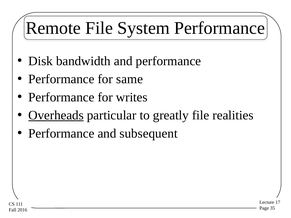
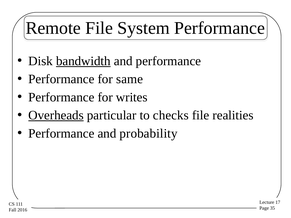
bandwidth underline: none -> present
greatly: greatly -> checks
subsequent: subsequent -> probability
